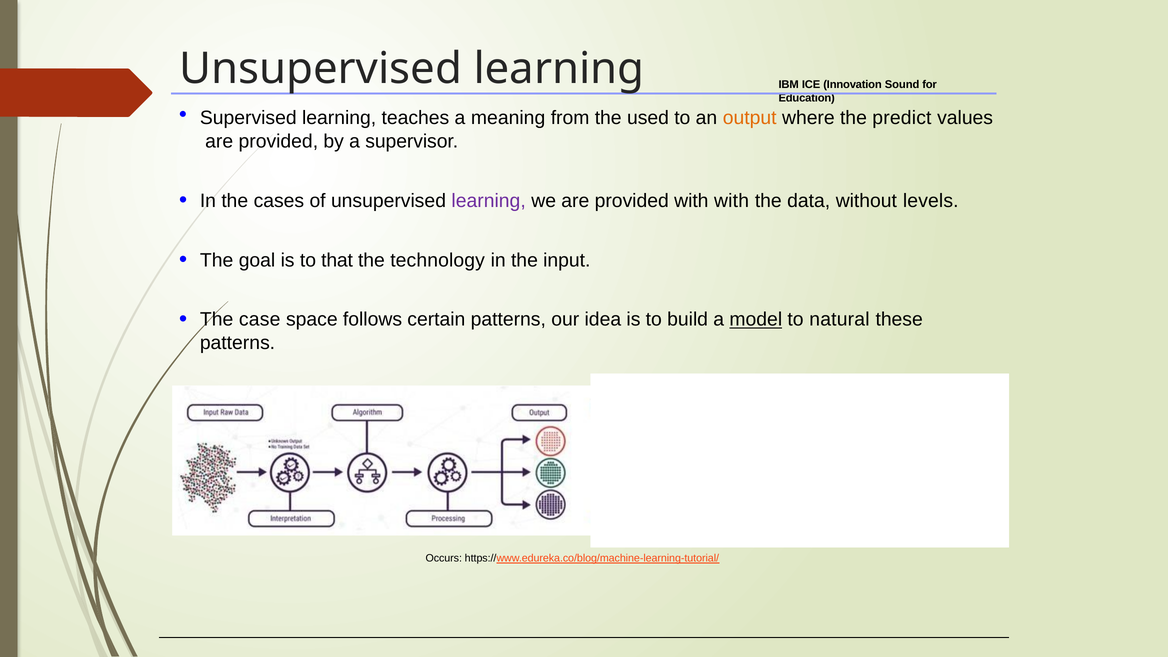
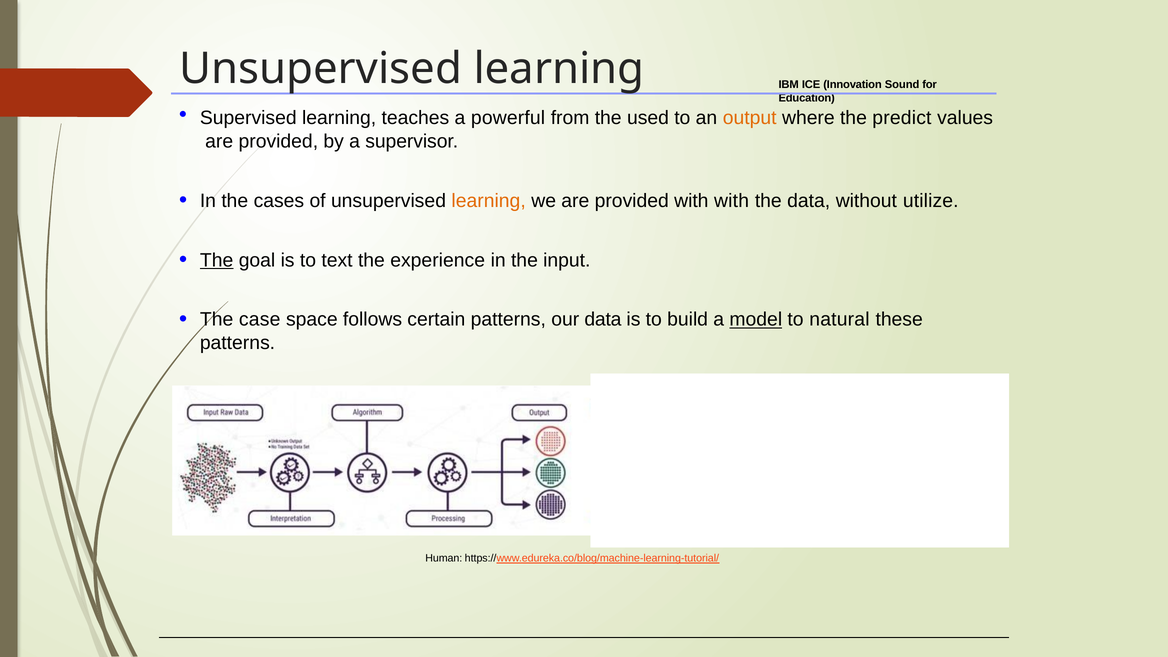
meaning: meaning -> powerful
learning at (489, 201) colour: purple -> orange
levels: levels -> utilize
The at (217, 260) underline: none -> present
that: that -> text
technology: technology -> experience
our idea: idea -> data
Occurs: Occurs -> Human
